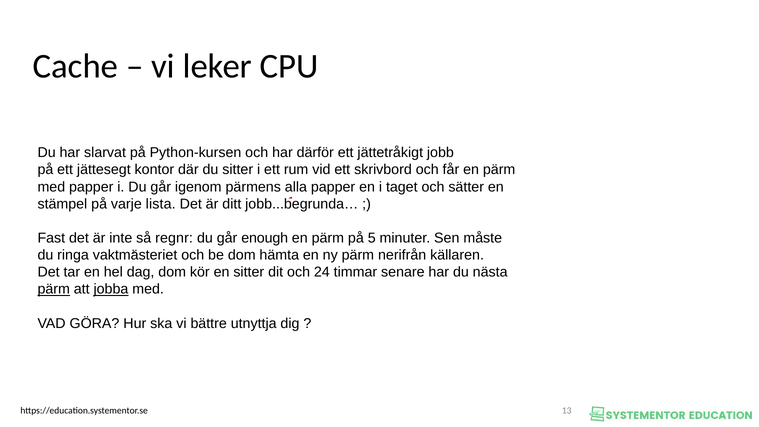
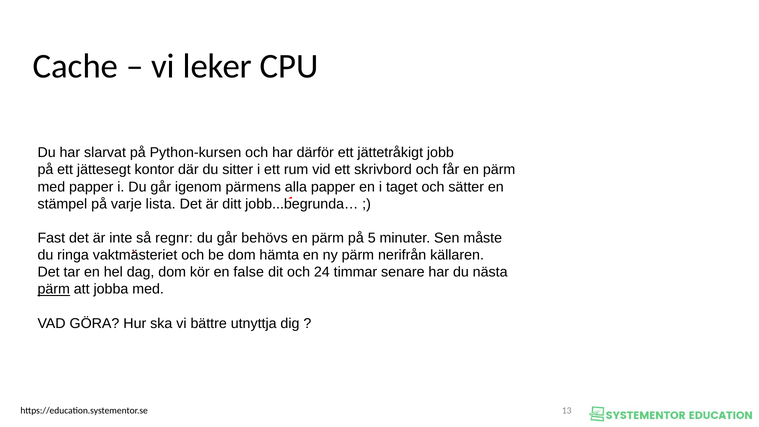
enough: enough -> behövs
en sitter: sitter -> false
jobba underline: present -> none
